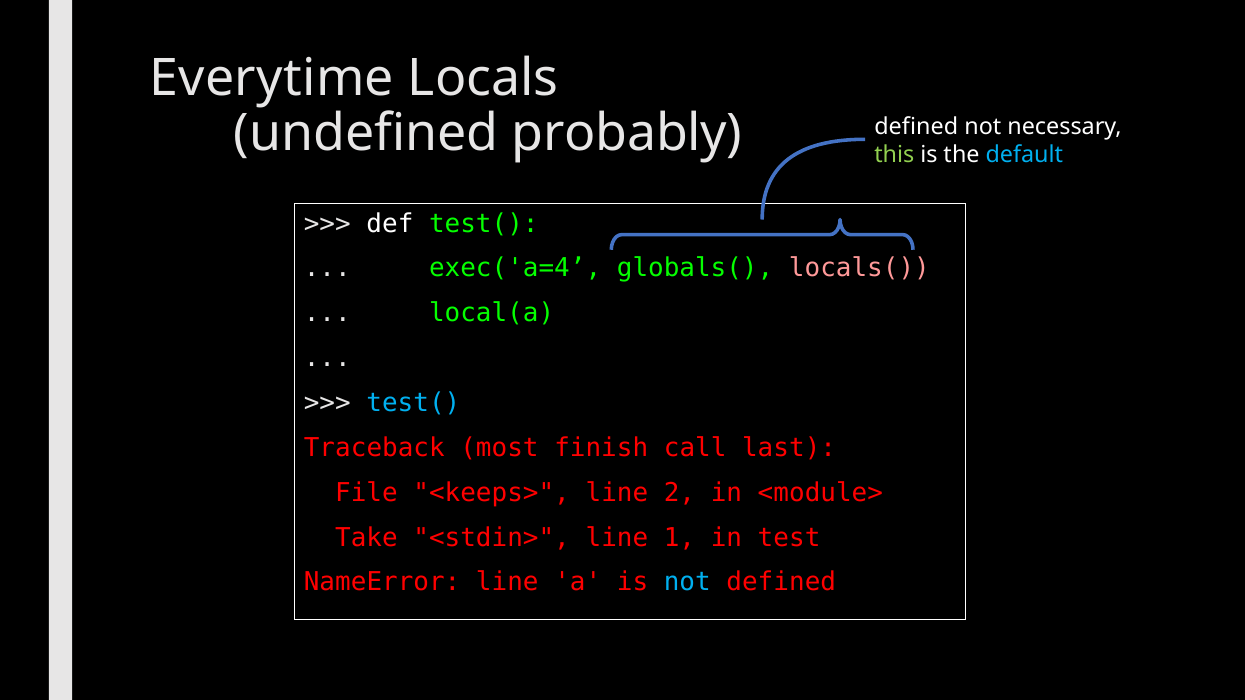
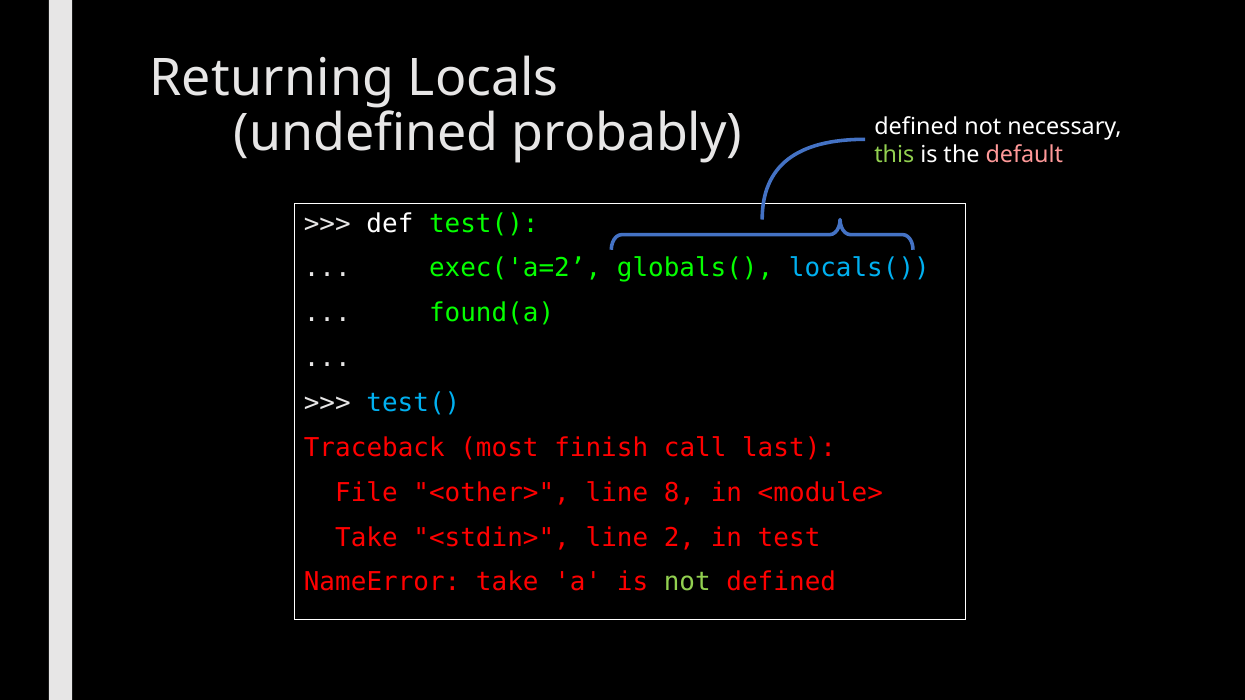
Everytime: Everytime -> Returning
default colour: light blue -> pink
exec('a=4: exec('a=4 -> exec('a=2
locals( colour: pink -> light blue
local(a: local(a -> found(a
<keeps>: <keeps> -> <other>
2: 2 -> 8
1: 1 -> 2
NameError line: line -> take
not at (687, 583) colour: light blue -> light green
